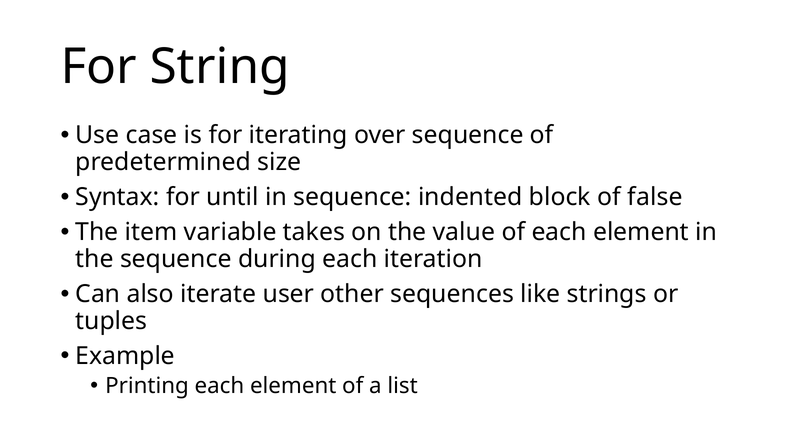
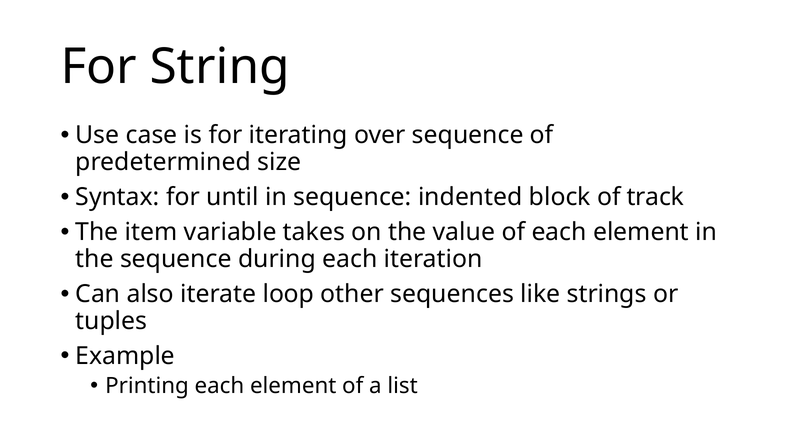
false: false -> track
user: user -> loop
